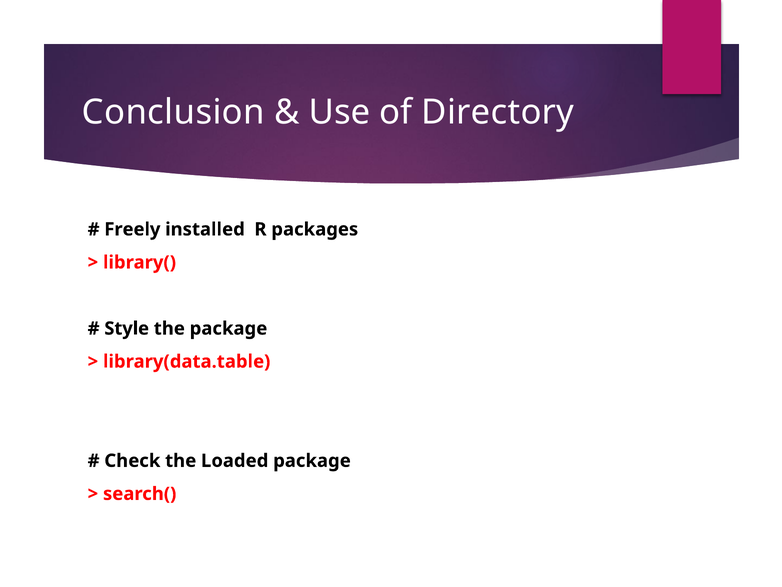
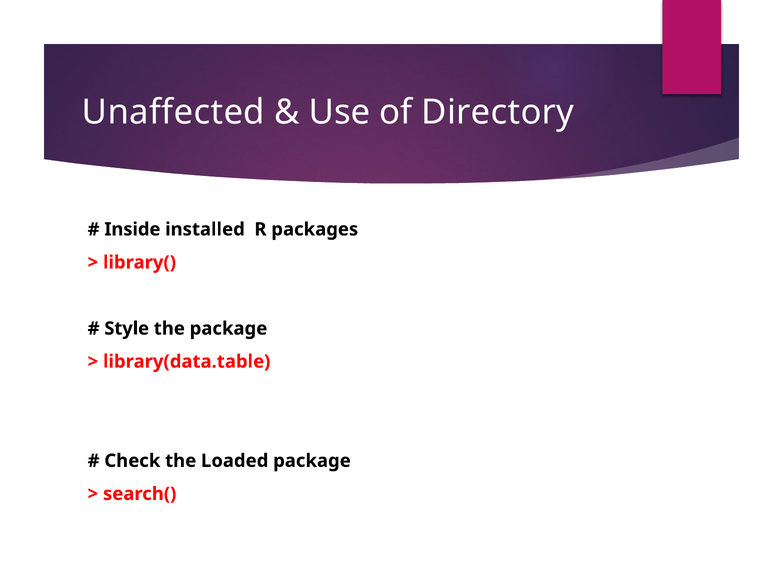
Conclusion: Conclusion -> Unaffected
Freely: Freely -> Inside
